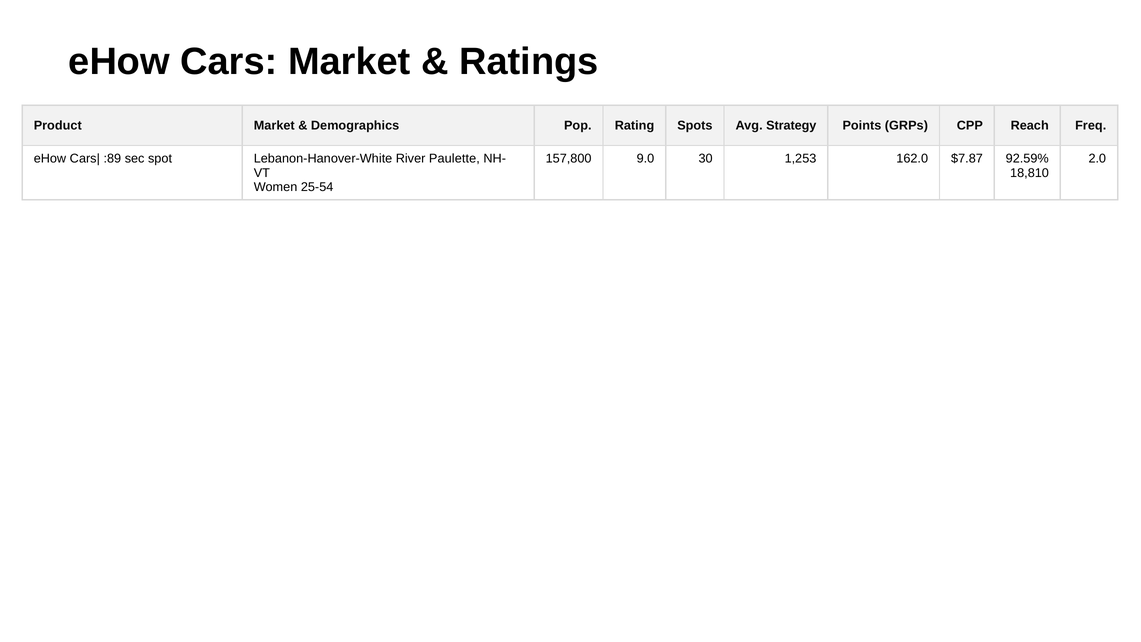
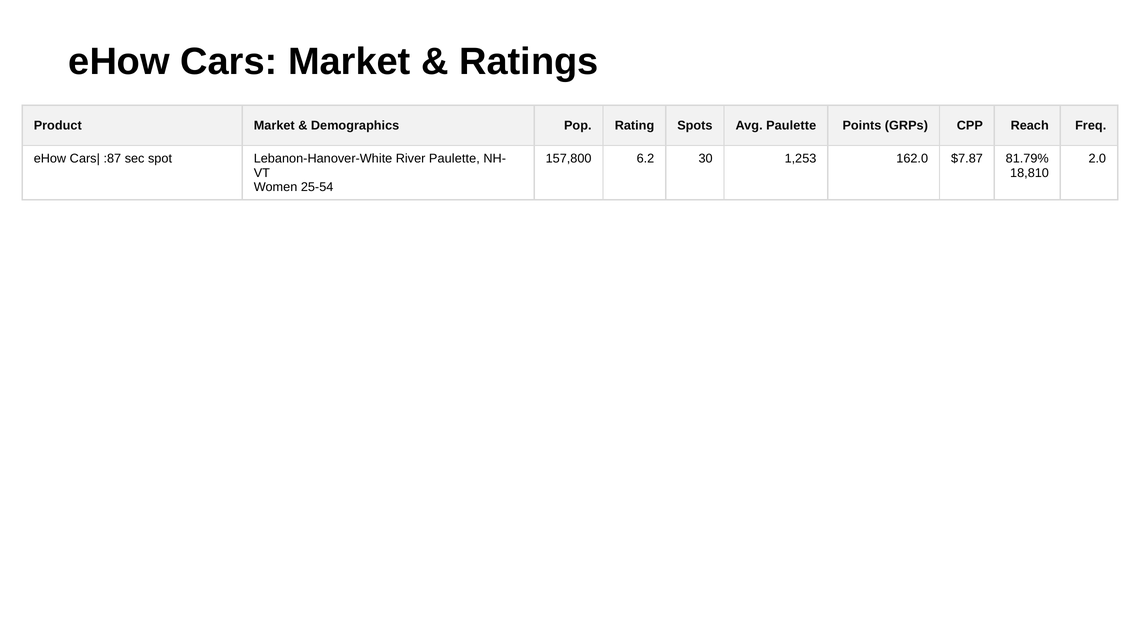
Avg Strategy: Strategy -> Paulette
:89: :89 -> :87
9.0: 9.0 -> 6.2
92.59%: 92.59% -> 81.79%
